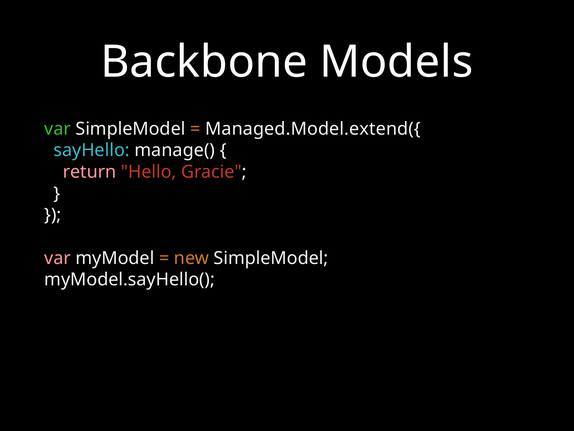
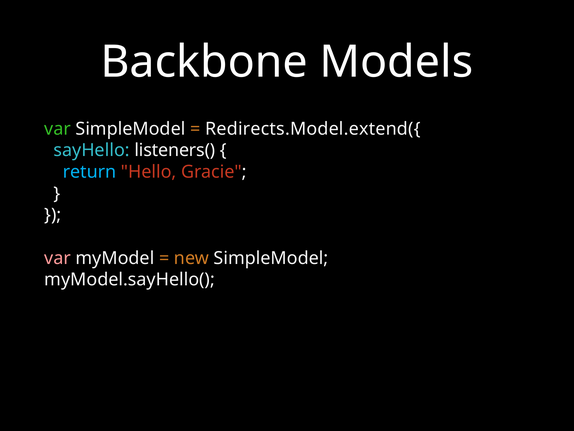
Managed.Model.extend({: Managed.Model.extend({ -> Redirects.Model.extend({
manage(: manage( -> listeners(
return colour: pink -> light blue
